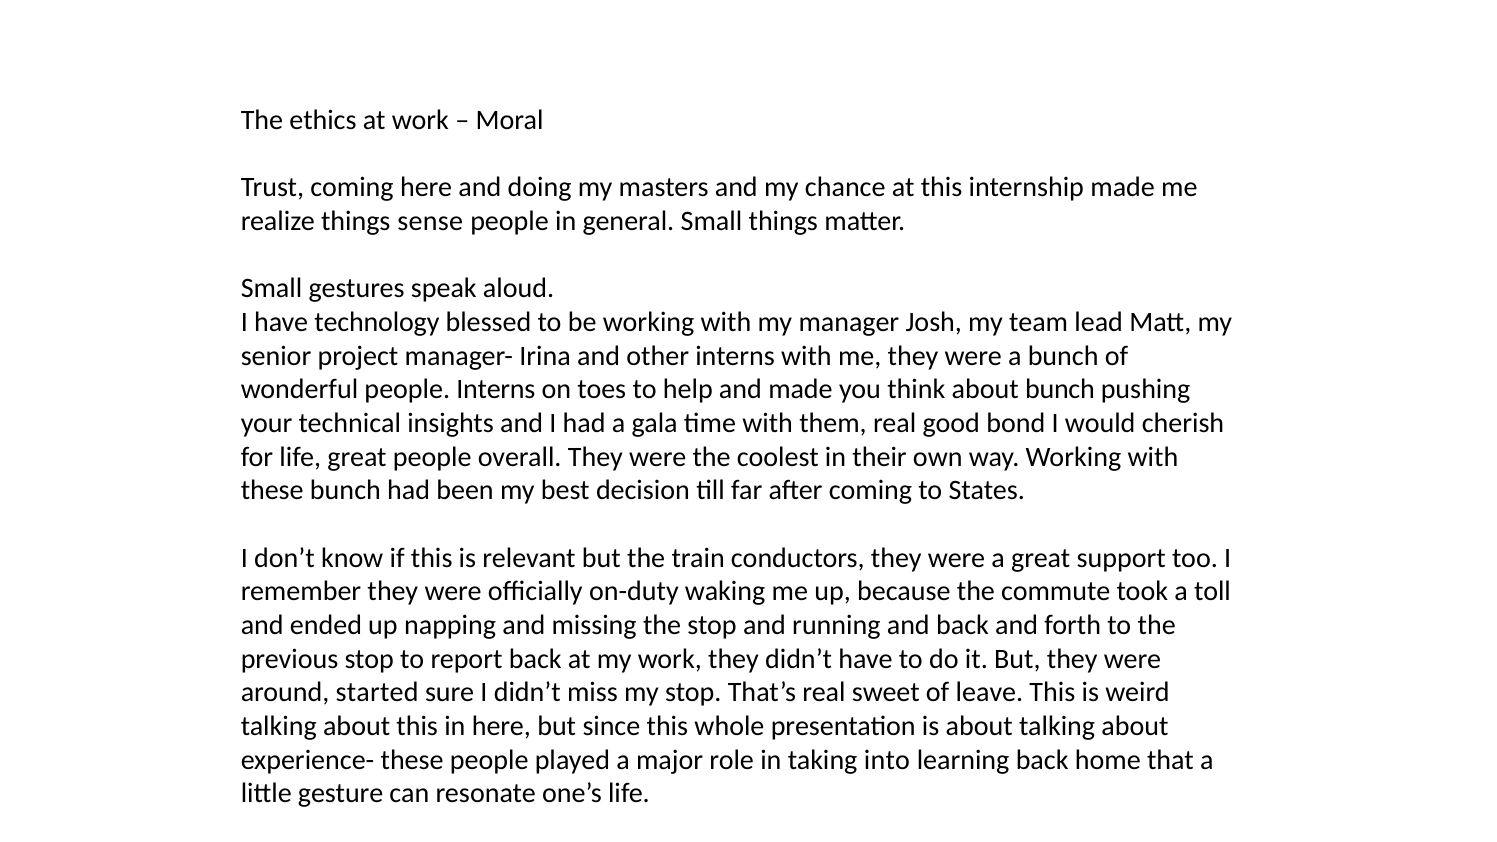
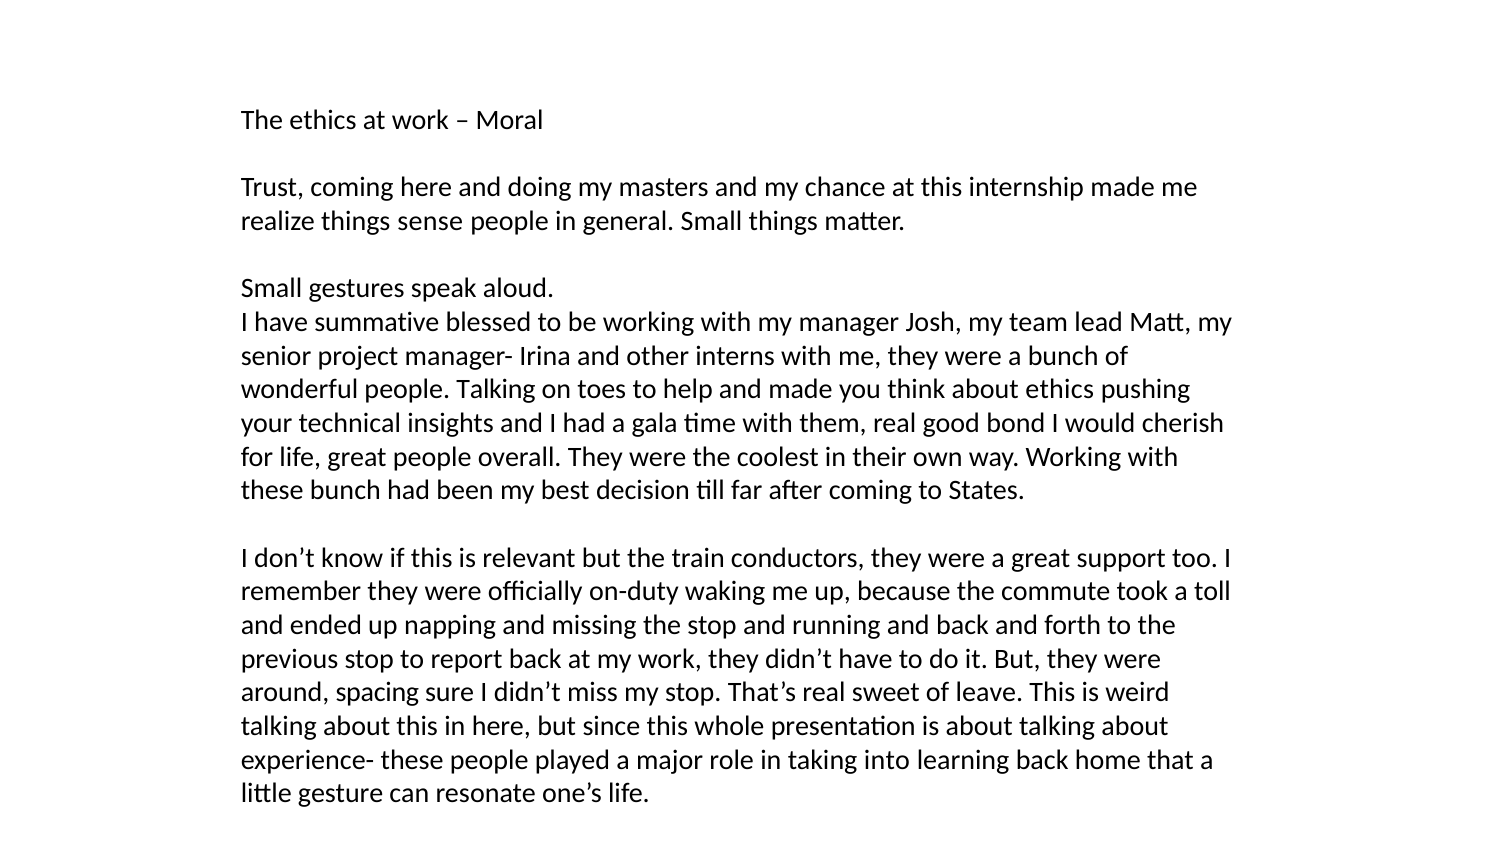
technology: technology -> summative
people Interns: Interns -> Talking
about bunch: bunch -> ethics
started: started -> spacing
